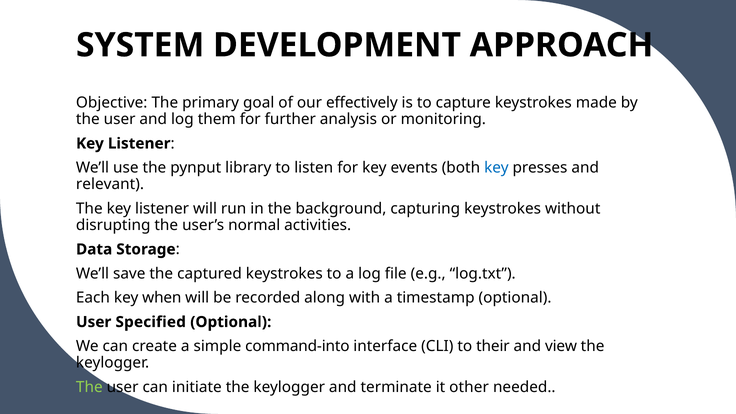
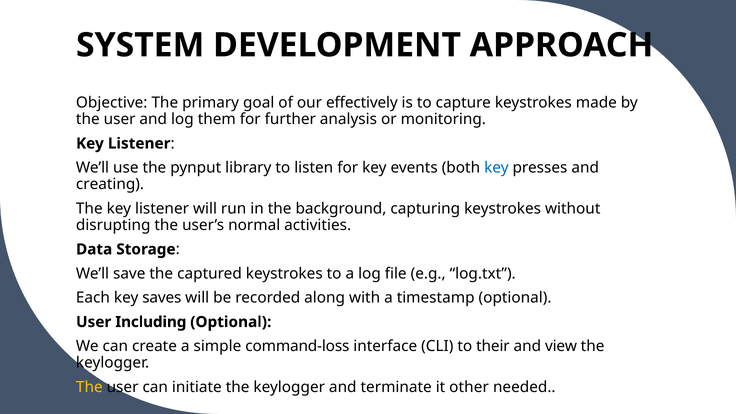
relevant: relevant -> creating
when: when -> saves
Specified: Specified -> Including
command-into: command-into -> command-loss
The at (89, 387) colour: light green -> yellow
